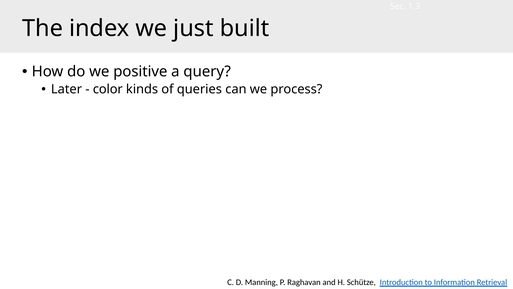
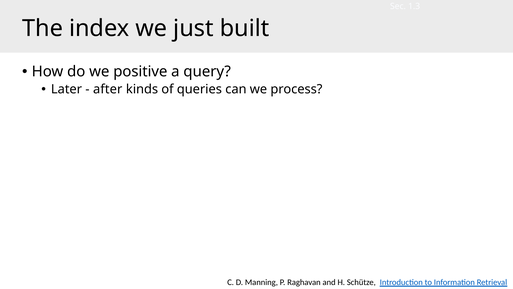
color: color -> after
